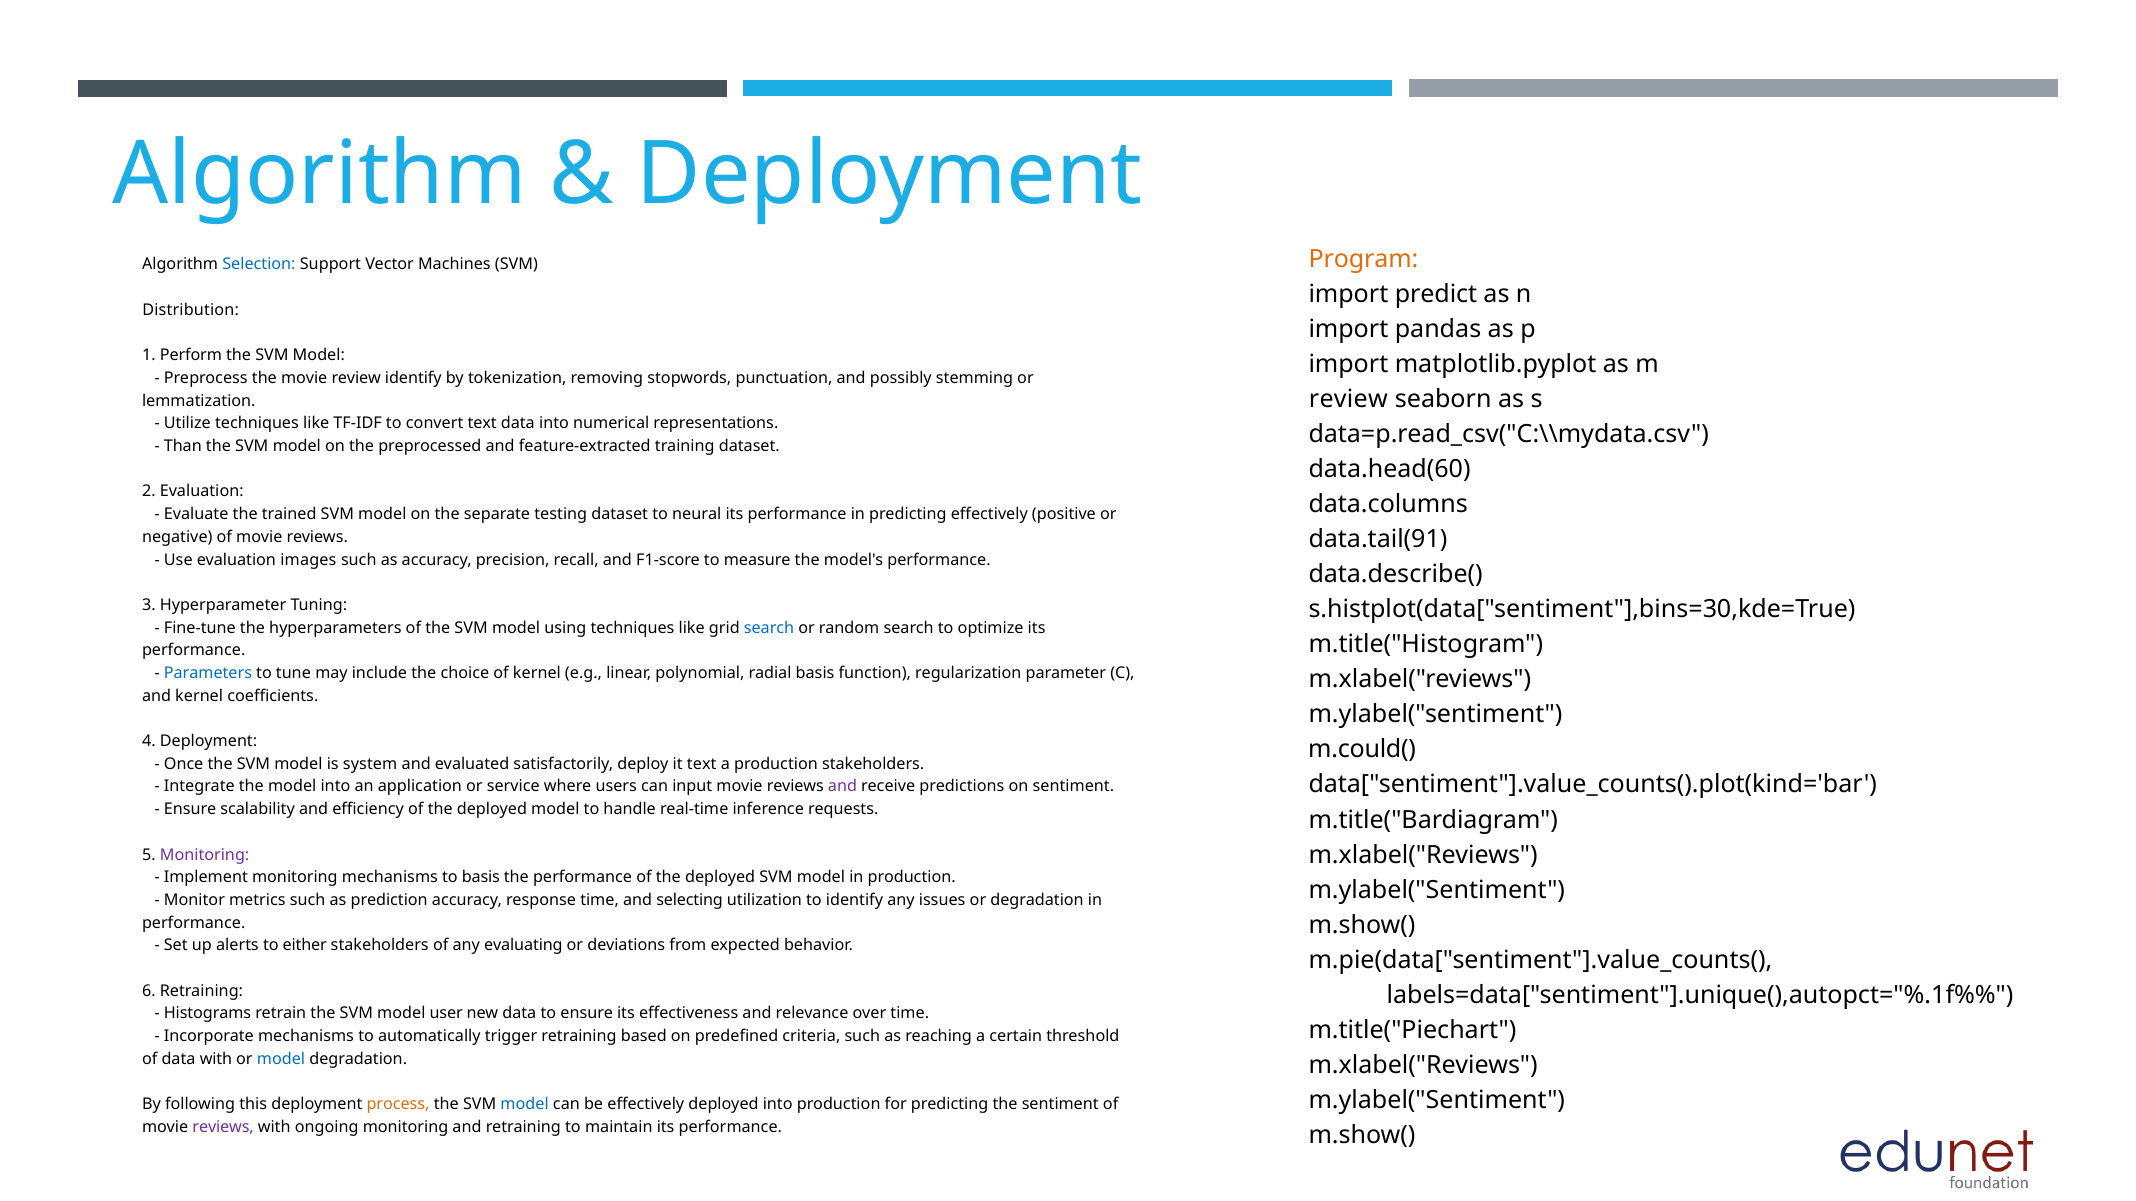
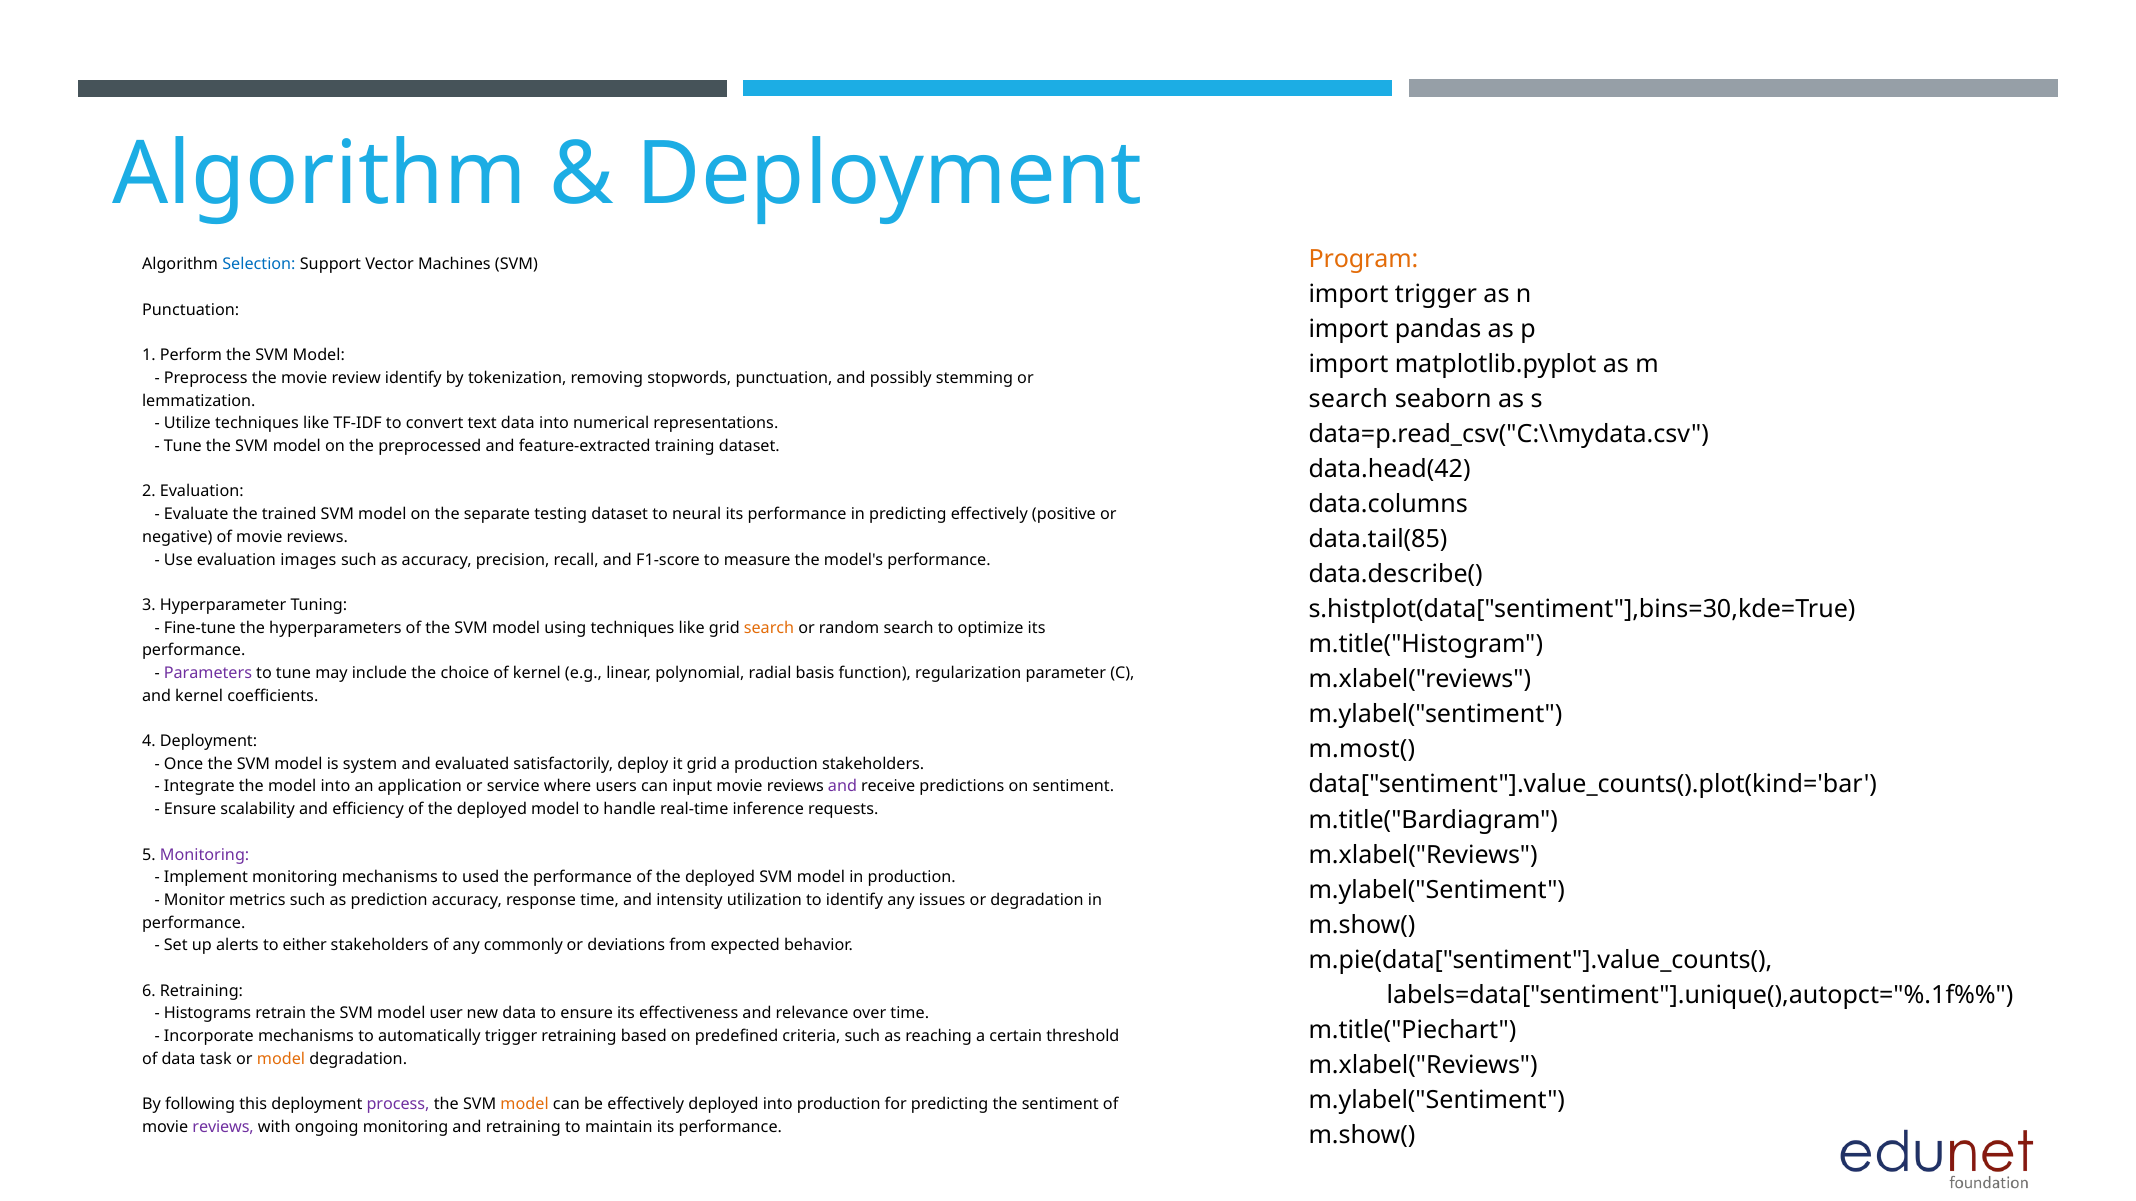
import predict: predict -> trigger
Distribution at (191, 310): Distribution -> Punctuation
review at (1348, 399): review -> search
Than at (183, 446): Than -> Tune
data.head(60: data.head(60 -> data.head(42
data.tail(91: data.tail(91 -> data.tail(85
search at (769, 628) colour: blue -> orange
Parameters colour: blue -> purple
m.could(: m.could( -> m.most(
it text: text -> grid
to basis: basis -> used
selecting: selecting -> intensity
evaluating: evaluating -> commonly
data with: with -> task
model at (281, 1059) colour: blue -> orange
process colour: orange -> purple
model at (525, 1105) colour: blue -> orange
